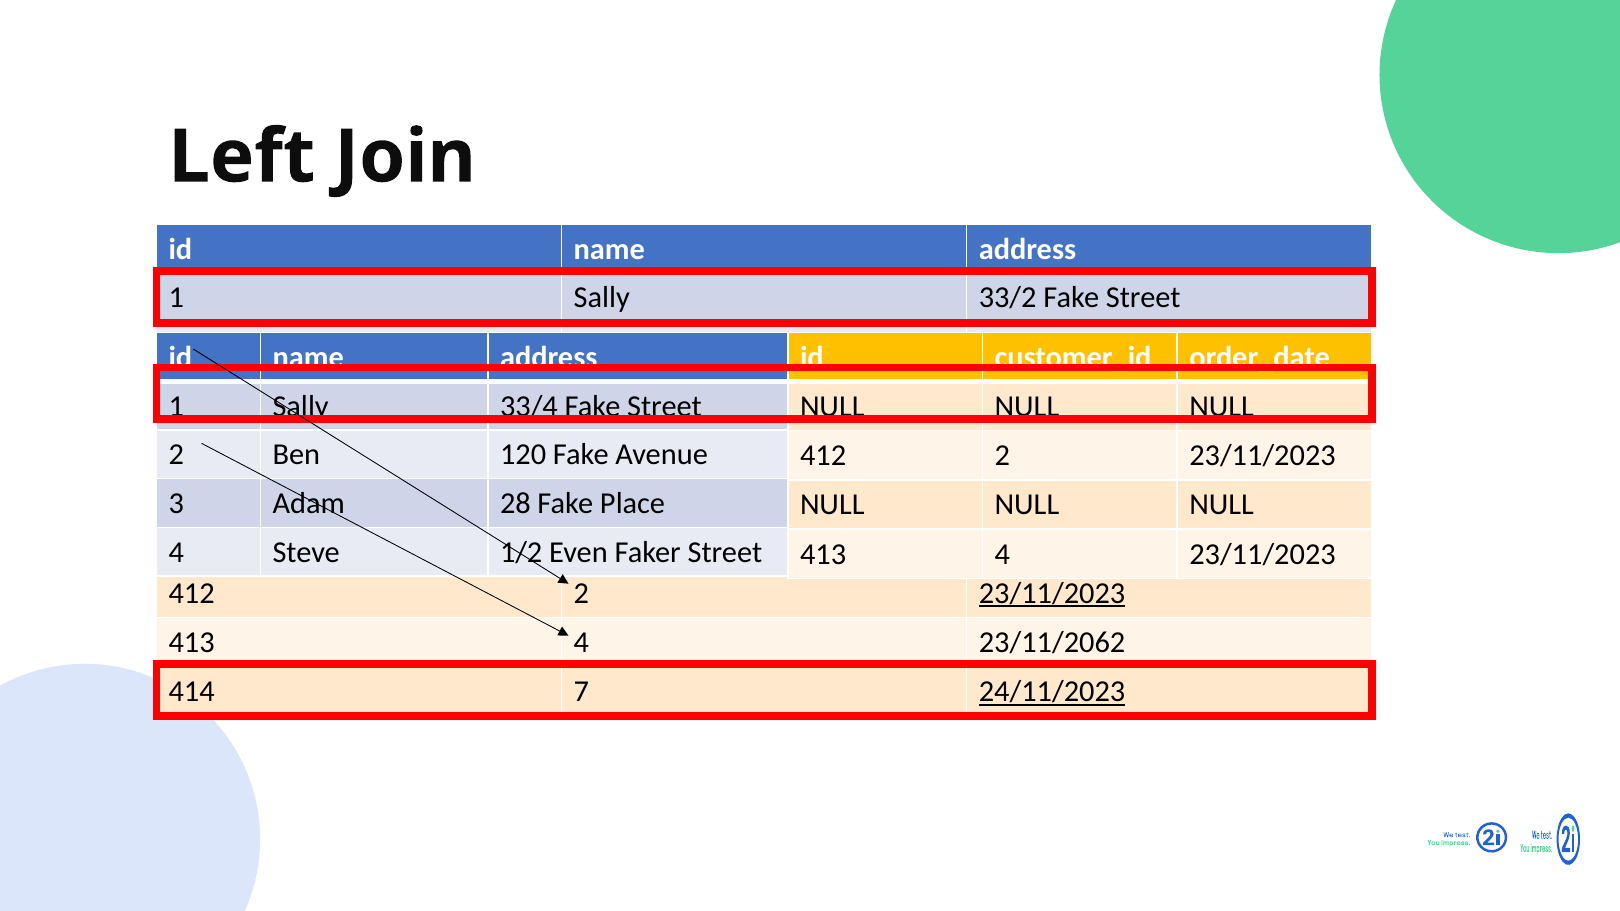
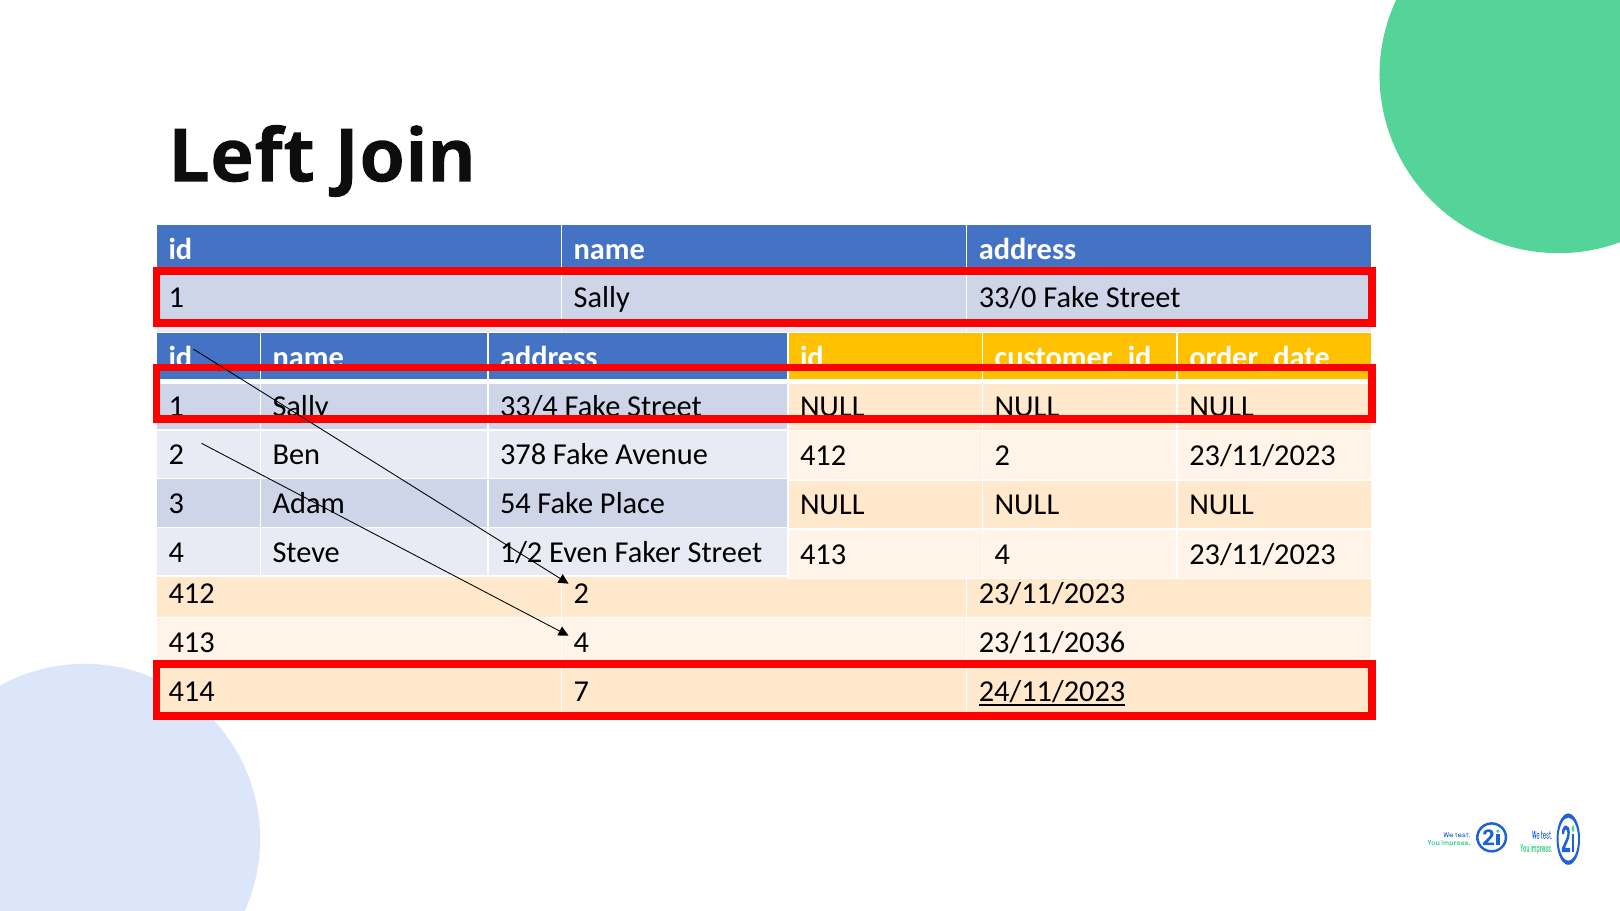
33/2: 33/2 -> 33/0
120: 120 -> 378
28: 28 -> 54
23/11/2023 at (1052, 593) underline: present -> none
23/11/2062: 23/11/2062 -> 23/11/2036
